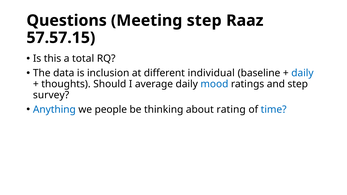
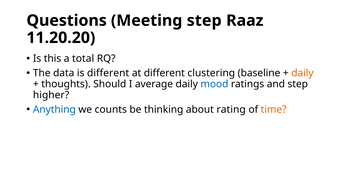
57.57.15: 57.57.15 -> 11.20.20
is inclusion: inclusion -> different
individual: individual -> clustering
daily at (302, 73) colour: blue -> orange
survey: survey -> higher
people: people -> counts
time colour: blue -> orange
